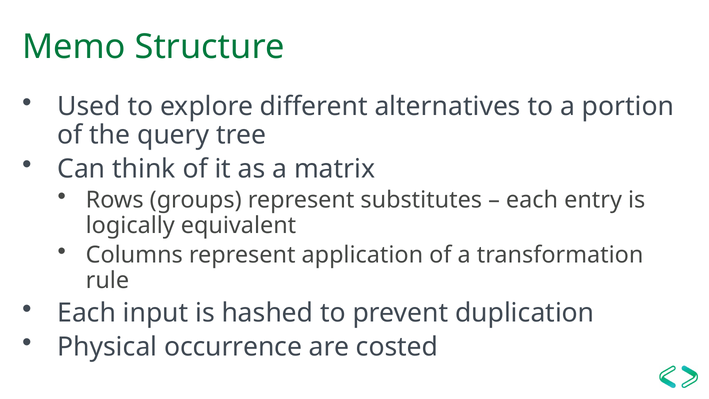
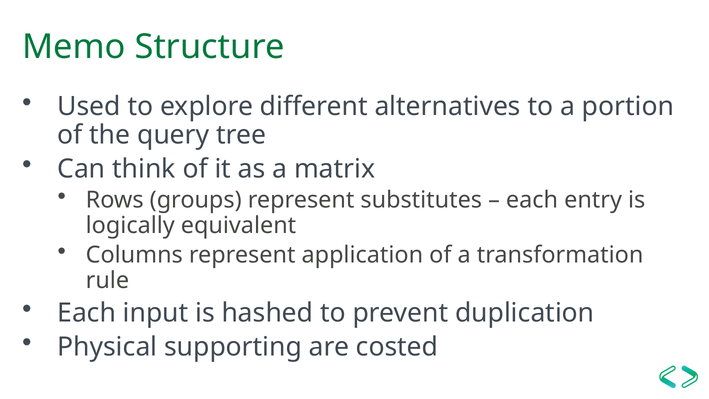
occurrence: occurrence -> supporting
